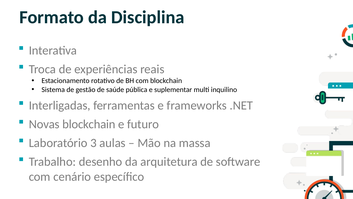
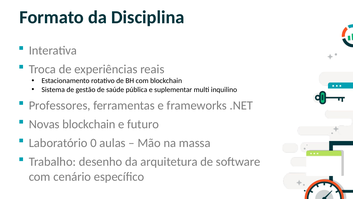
Interligadas: Interligadas -> Professores
3: 3 -> 0
